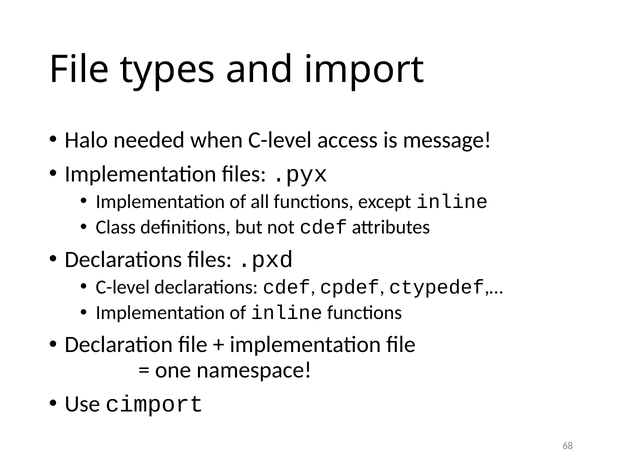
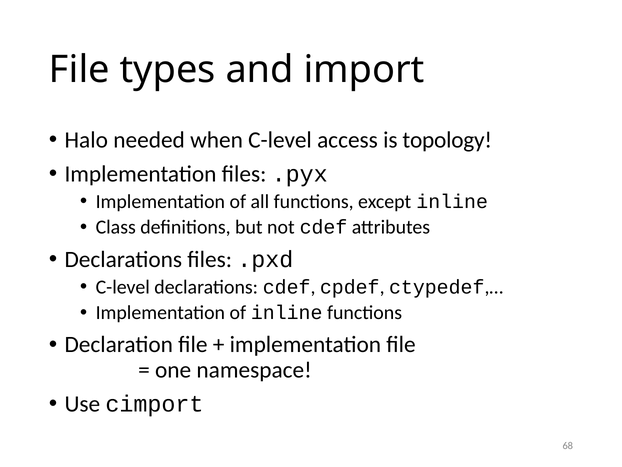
message: message -> topology
